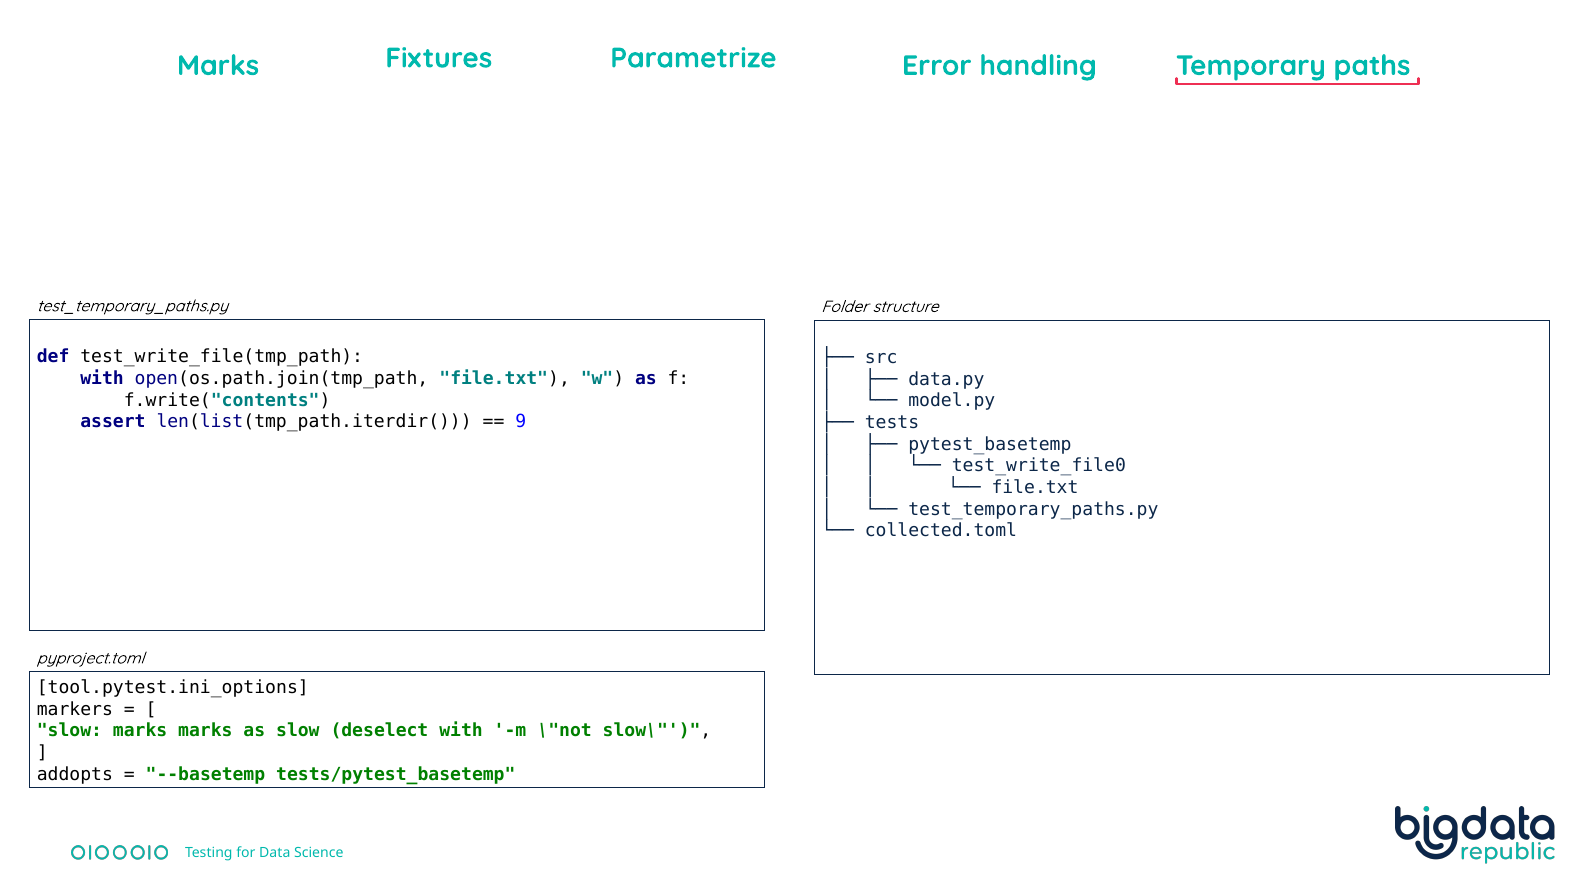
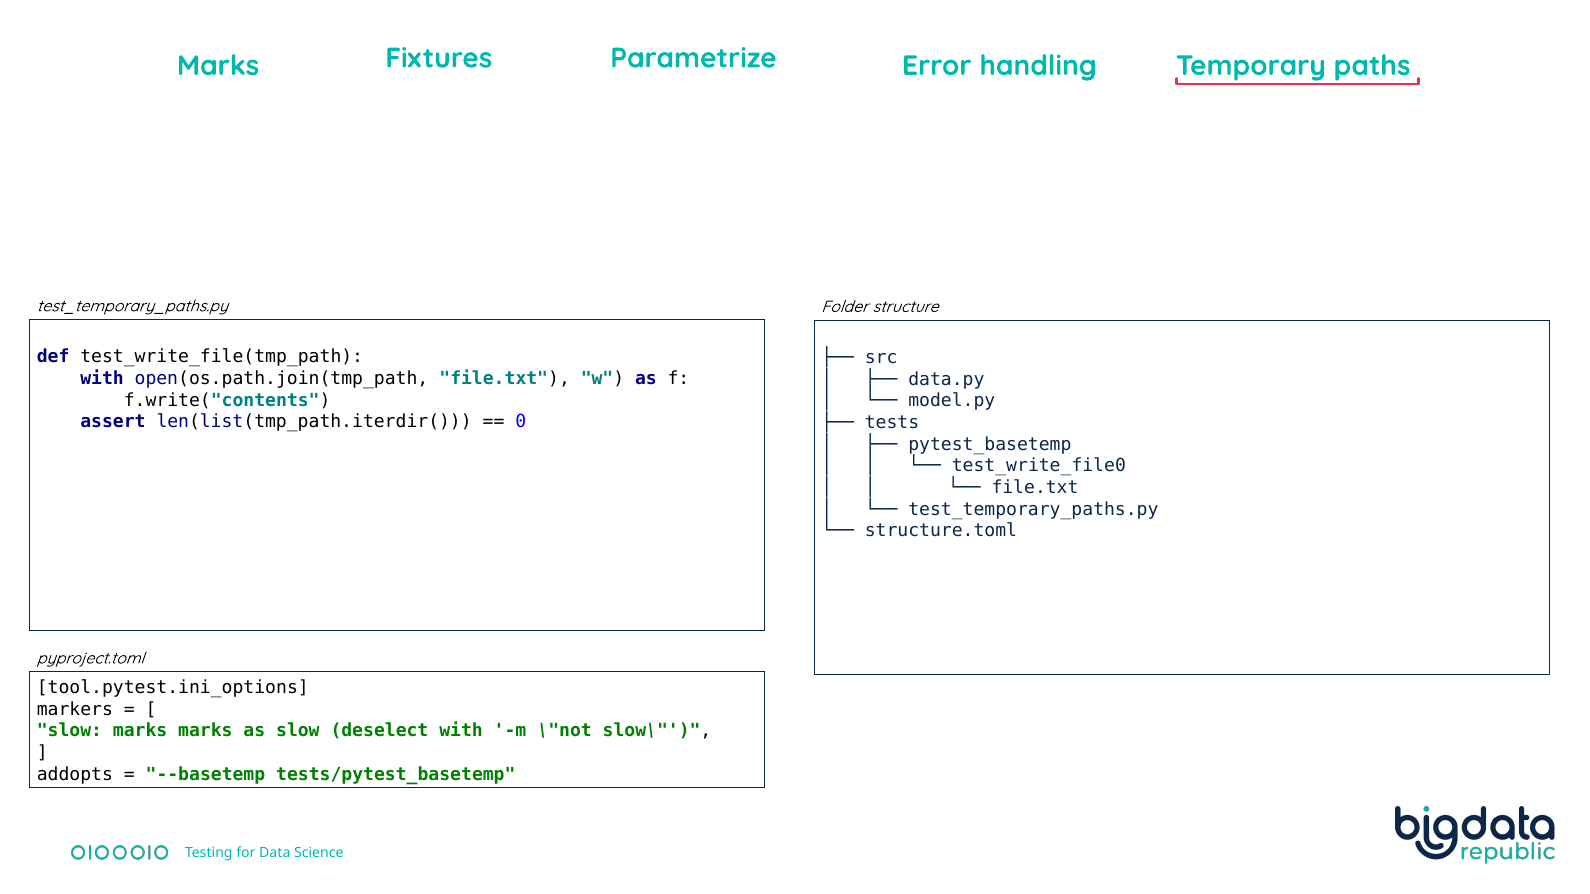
9: 9 -> 0
collected.toml: collected.toml -> structure.toml
